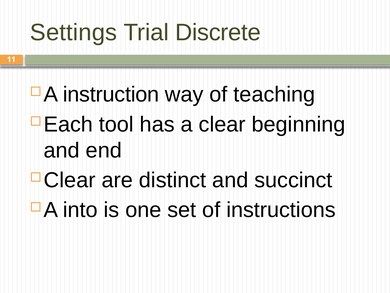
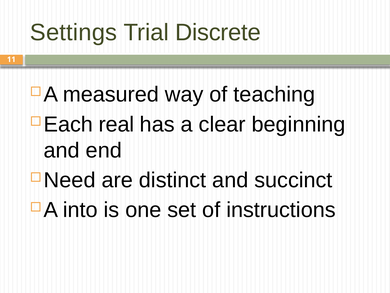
instruction: instruction -> measured
tool: tool -> real
Clear at (70, 180): Clear -> Need
